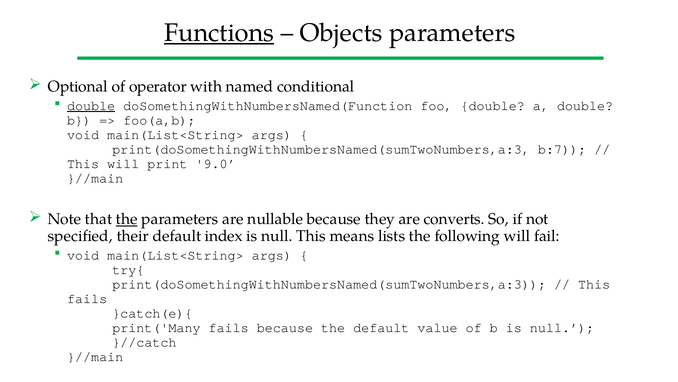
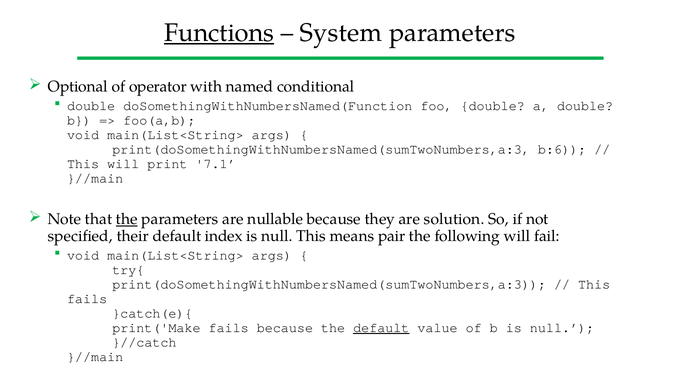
Objects: Objects -> System
double at (91, 106) underline: present -> none
b:7: b:7 -> b:6
9.0: 9.0 -> 7.1
converts: converts -> solution
lists: lists -> pair
print('Many: print('Many -> print('Make
default at (381, 327) underline: none -> present
